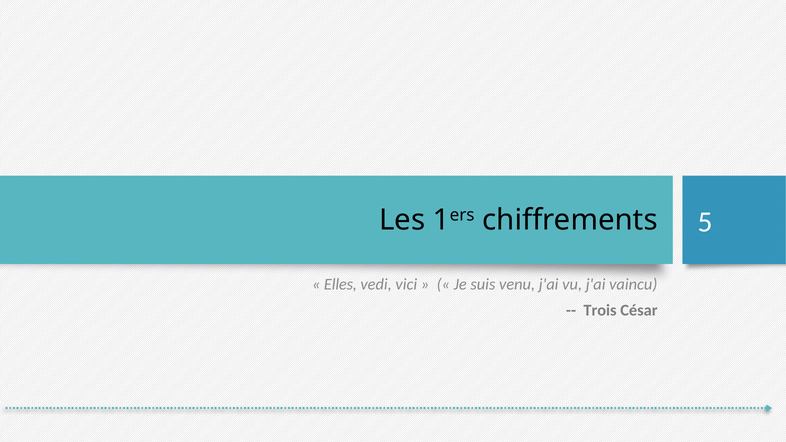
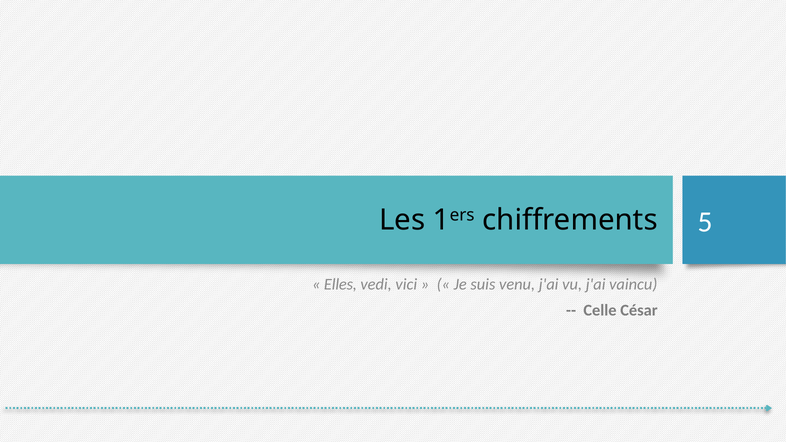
Trois: Trois -> Celle
